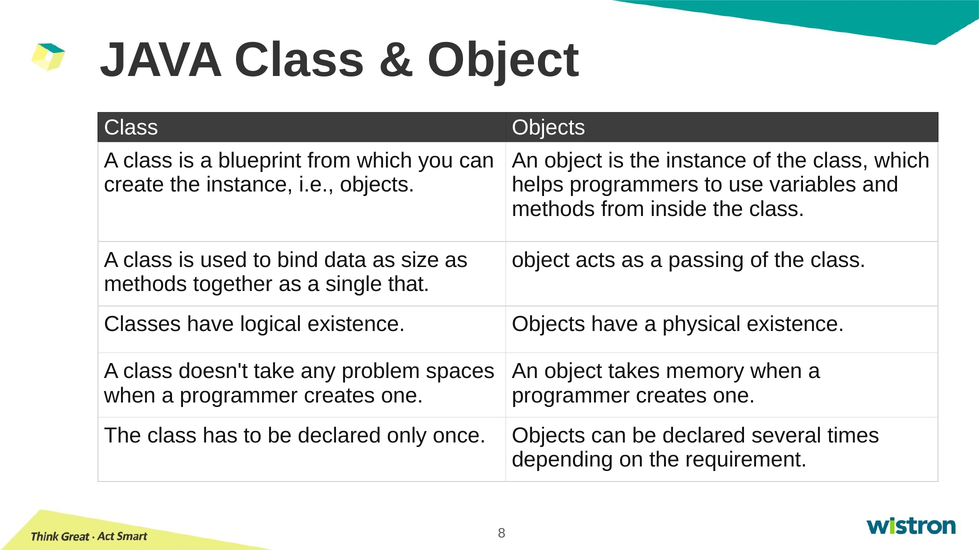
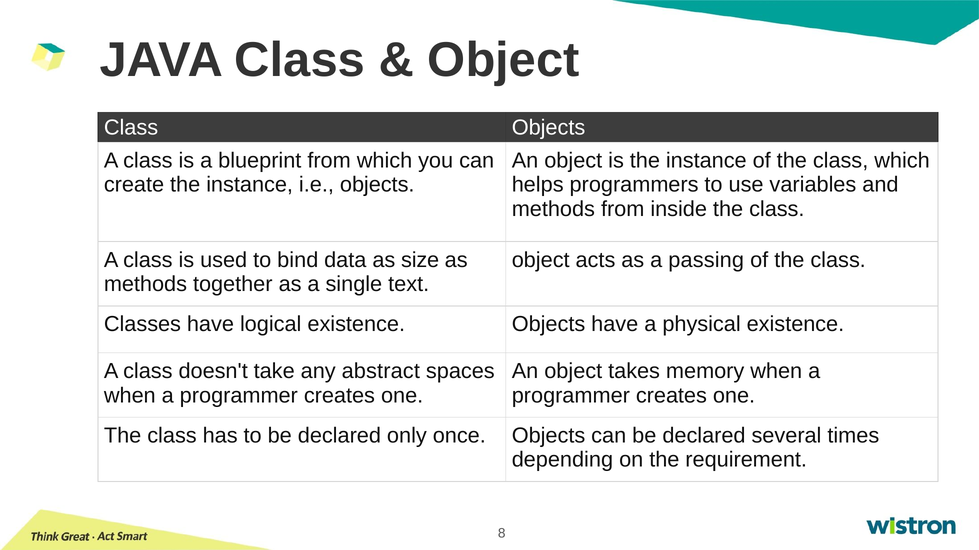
that: that -> text
problem: problem -> abstract
